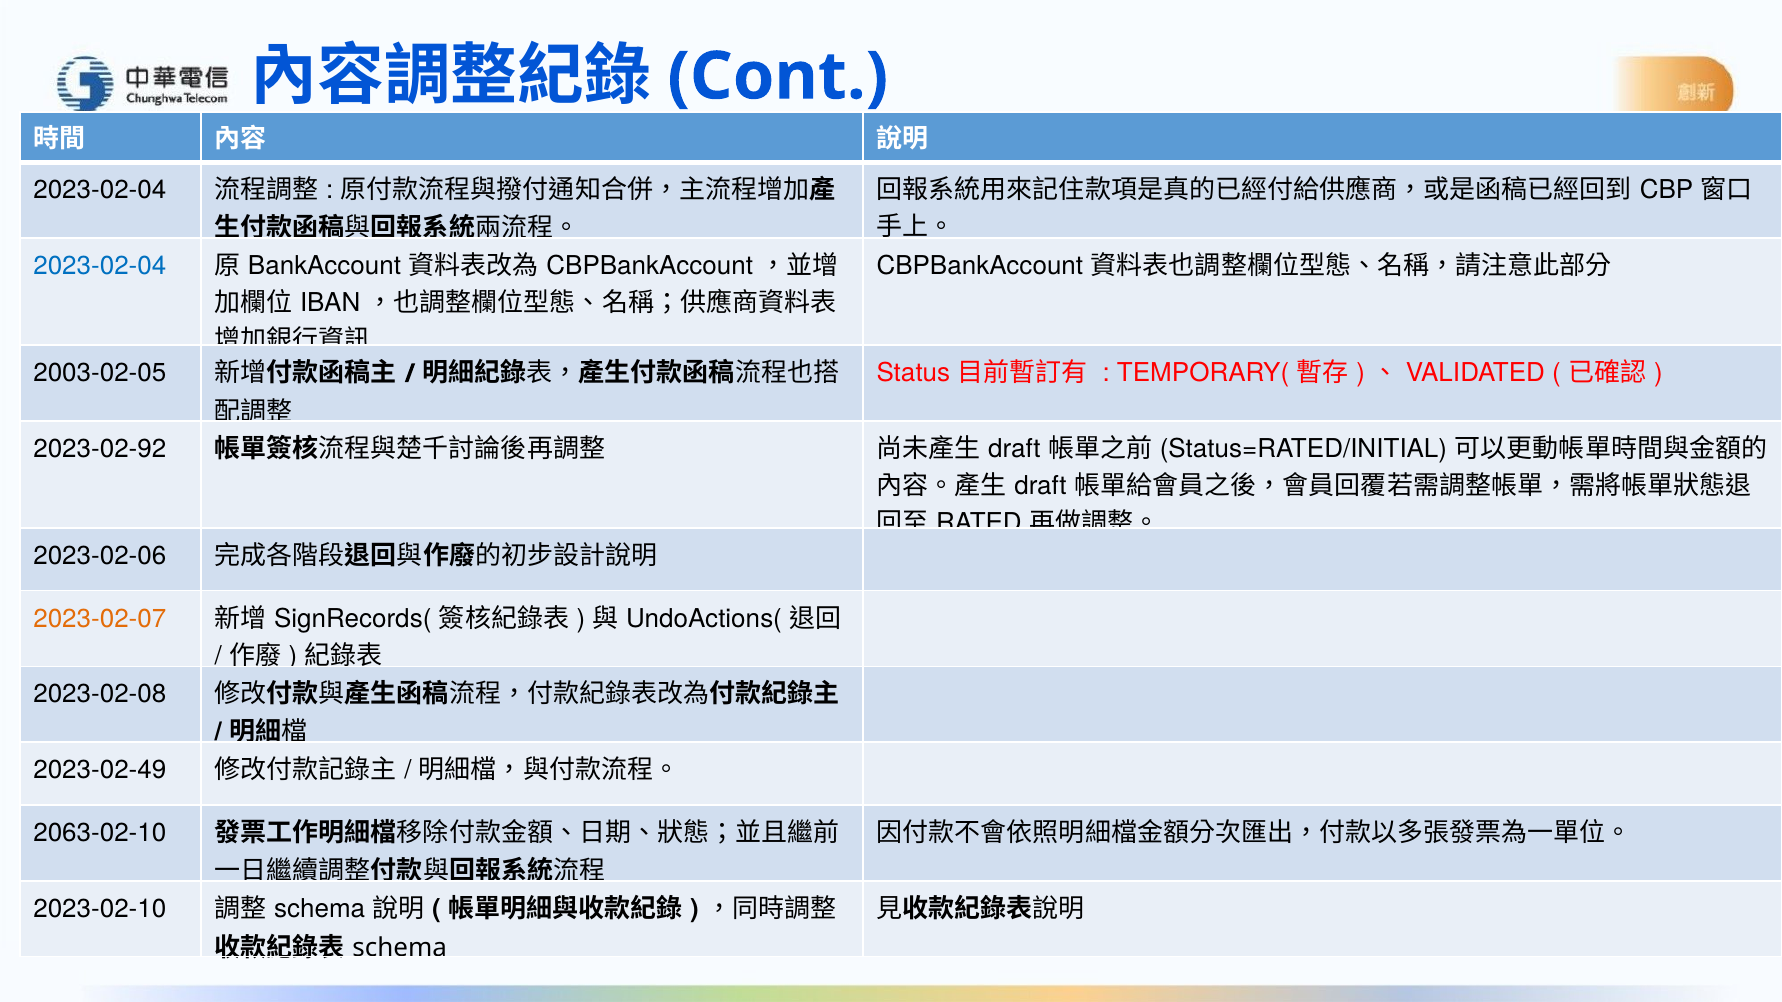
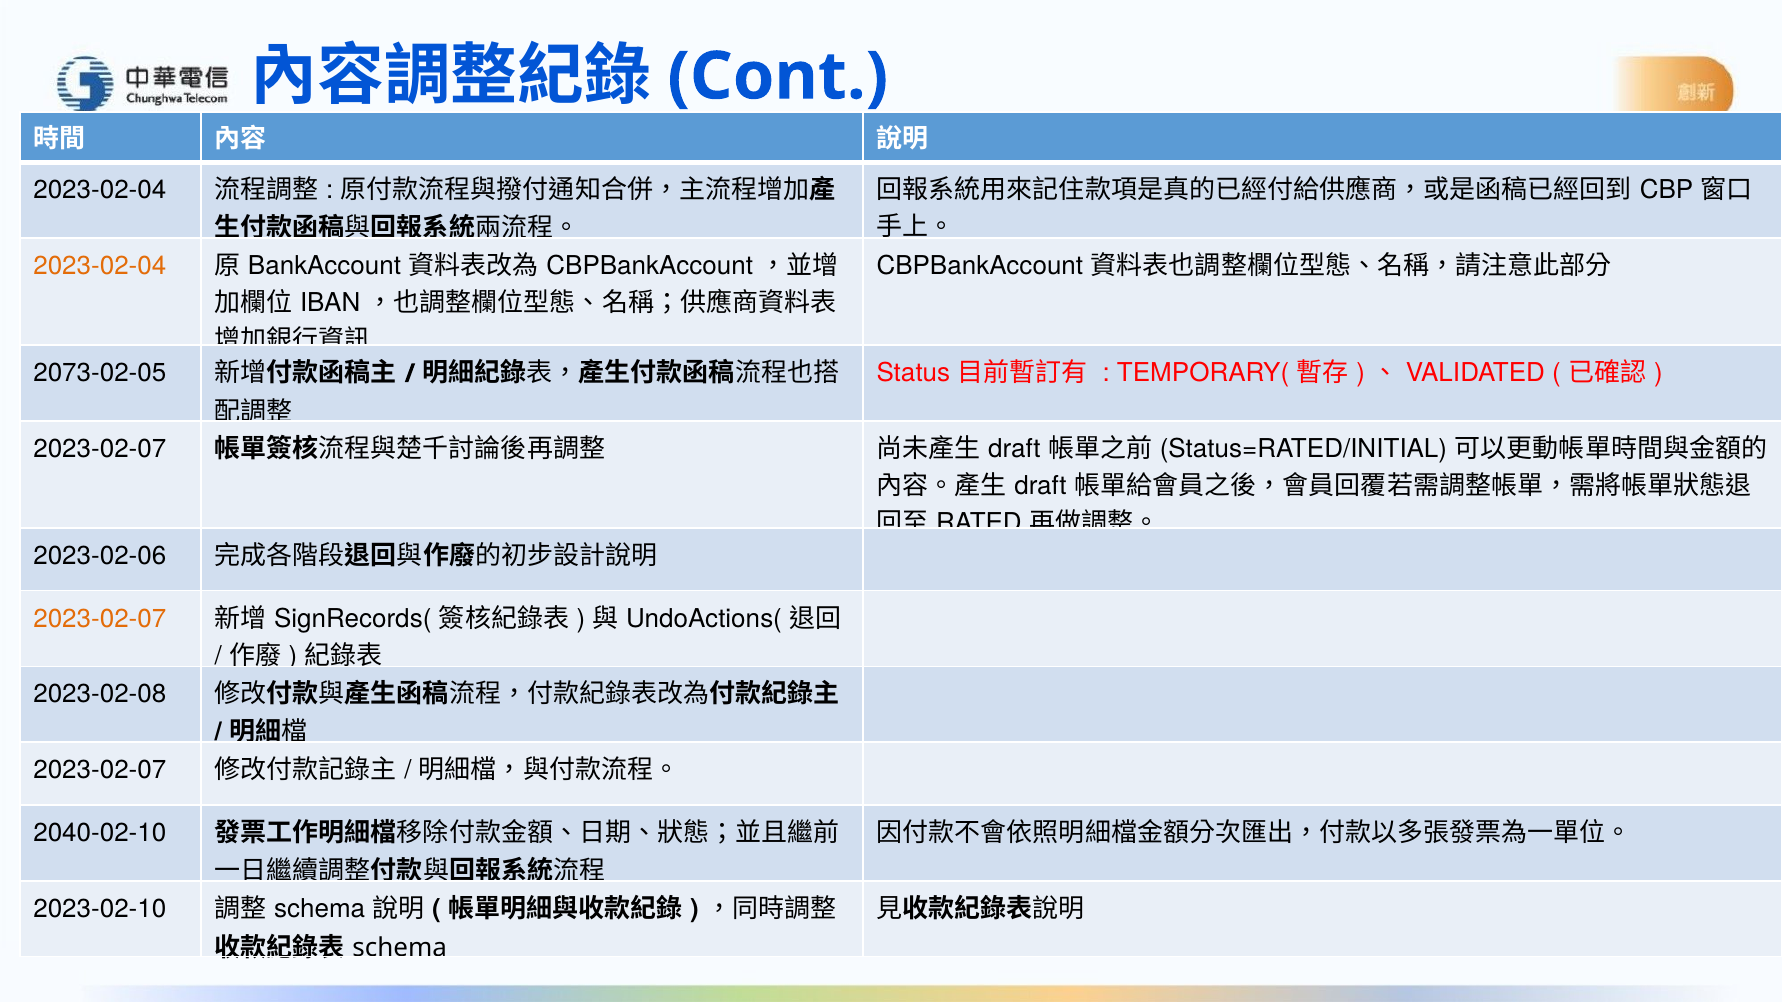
2023-02-04 at (100, 266) colour: blue -> orange
2003-02-05: 2003-02-05 -> 2073-02-05
2023-02-92 at (100, 449): 2023-02-92 -> 2023-02-07
2023-02-49 at (100, 770): 2023-02-49 -> 2023-02-07
2063-02-10: 2063-02-10 -> 2040-02-10
